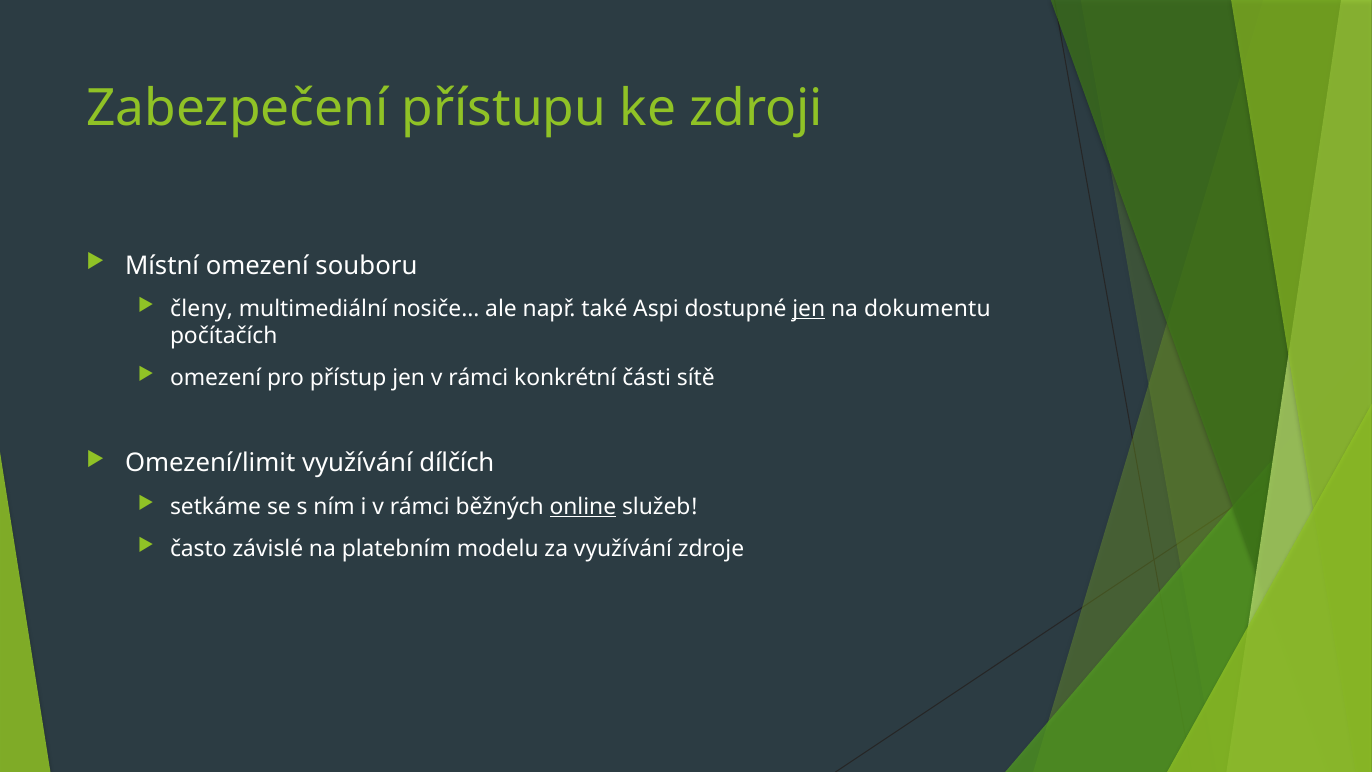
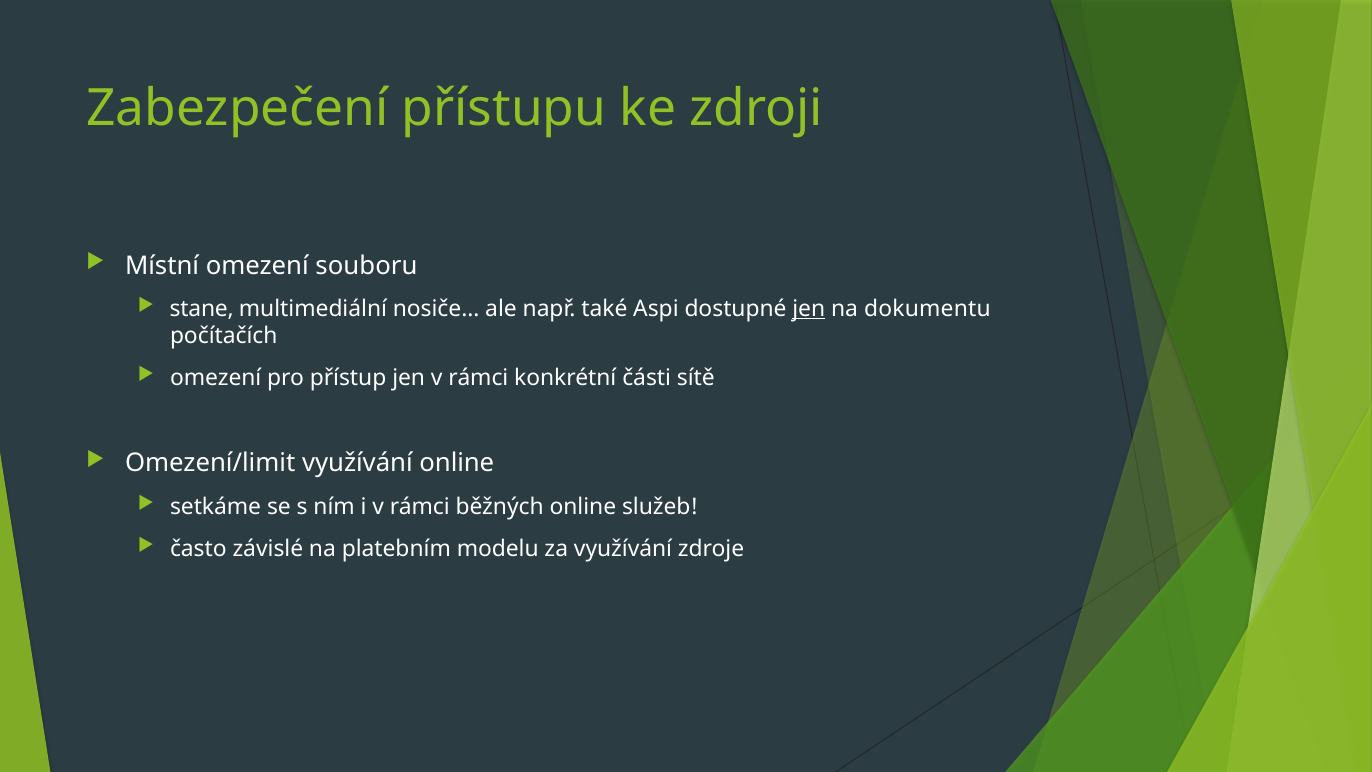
členy: členy -> stane
využívání dílčích: dílčích -> online
online at (583, 507) underline: present -> none
